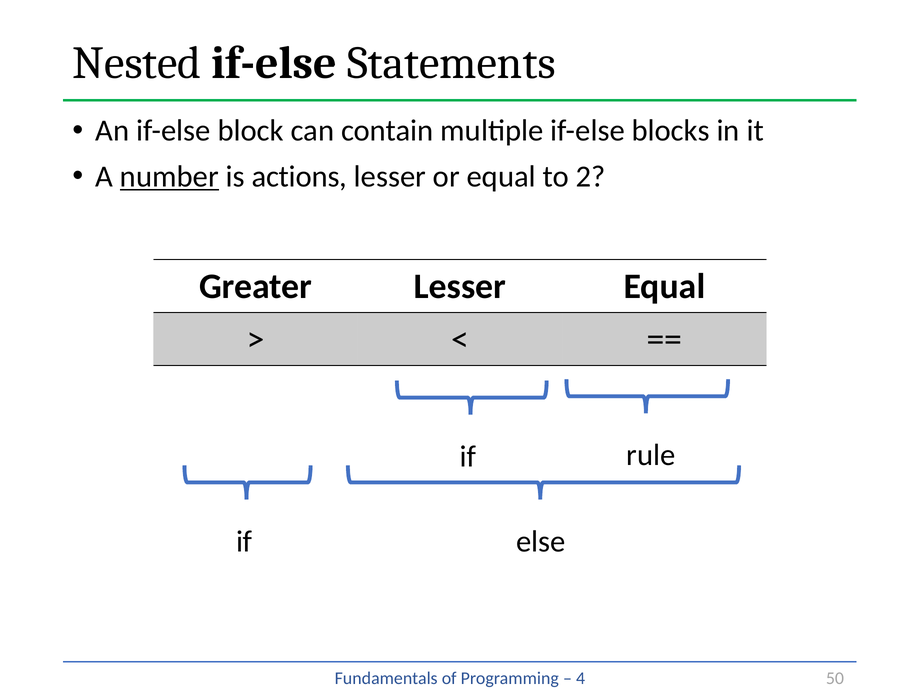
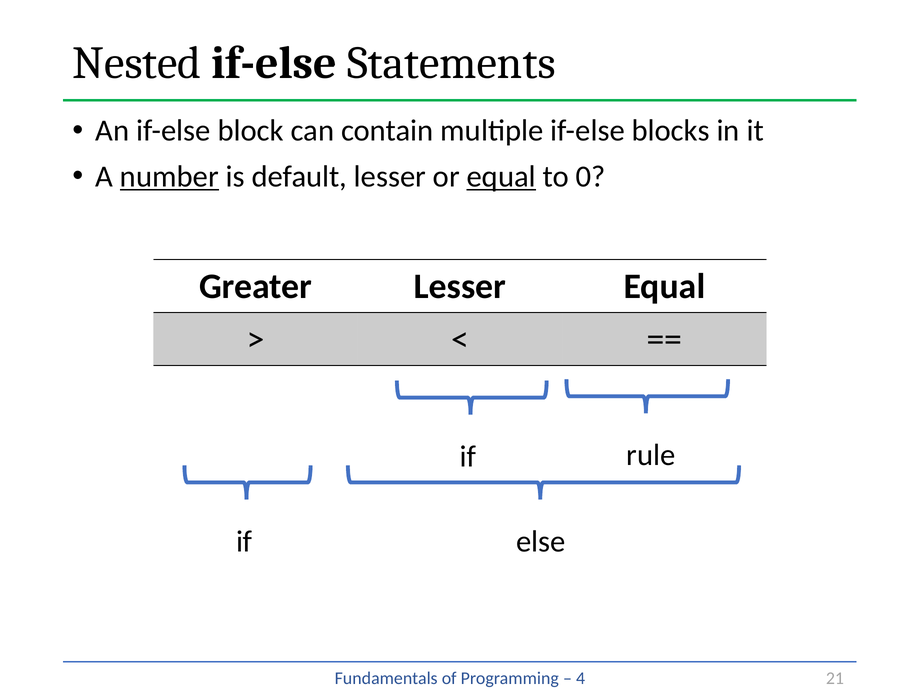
actions: actions -> default
equal at (501, 177) underline: none -> present
2: 2 -> 0
50: 50 -> 21
